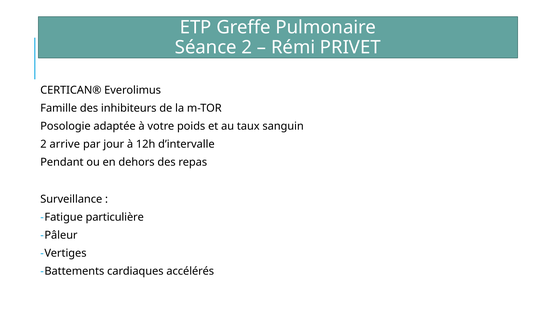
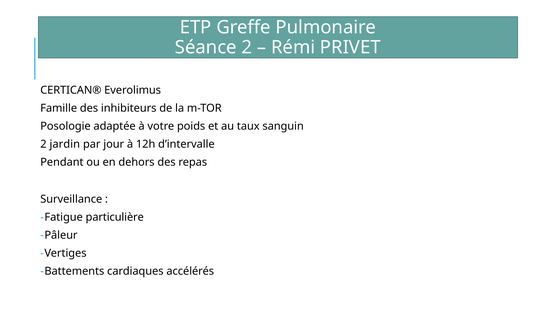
arrive: arrive -> jardin
